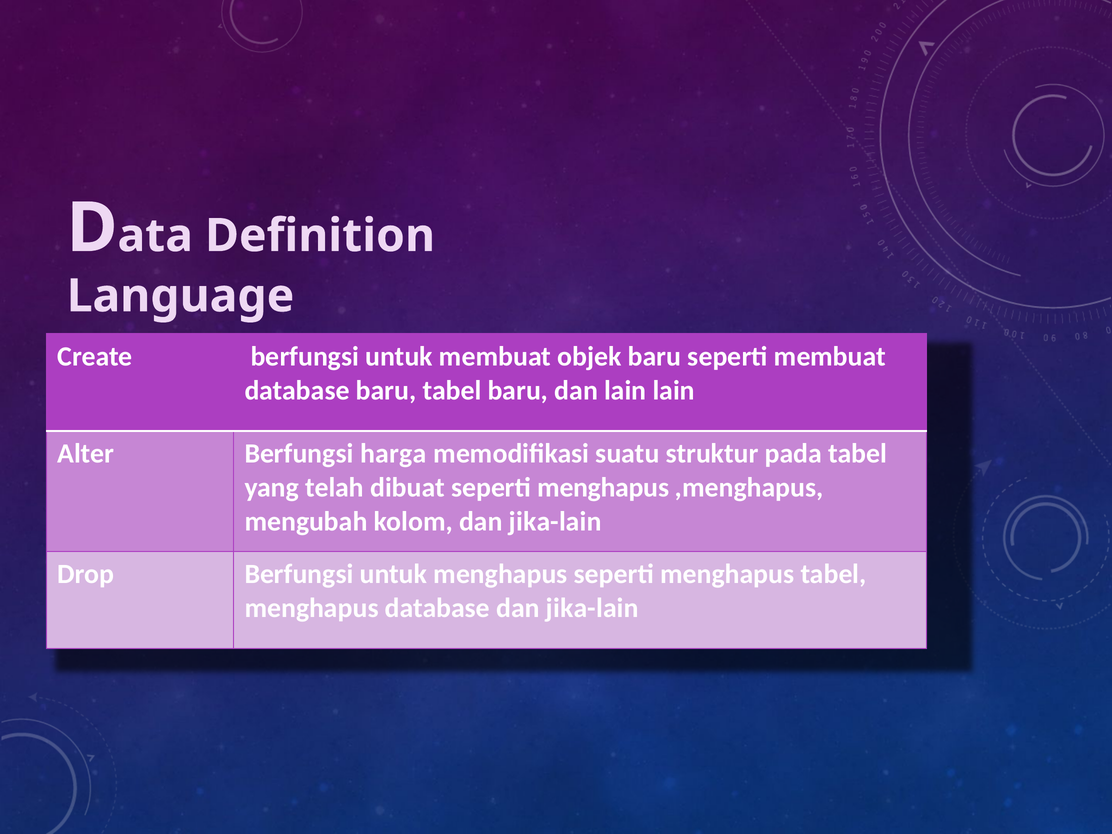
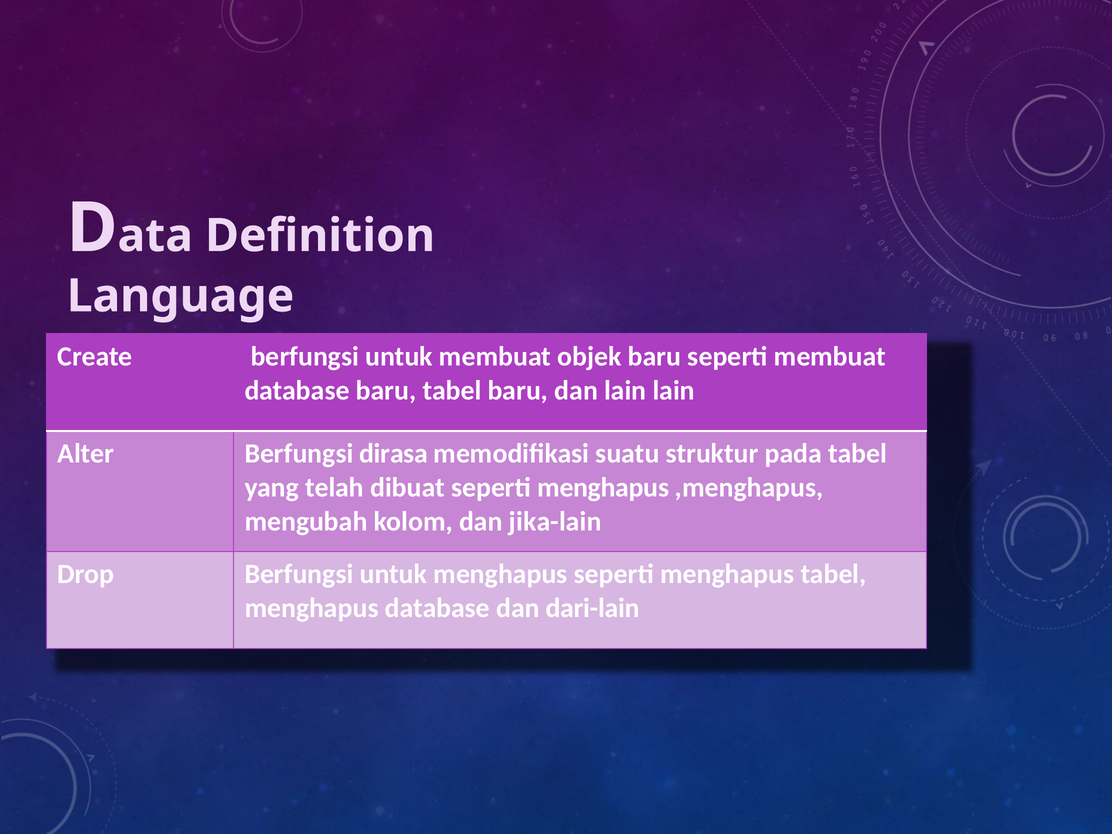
harga: harga -> dirasa
database dan jika-lain: jika-lain -> dari-lain
